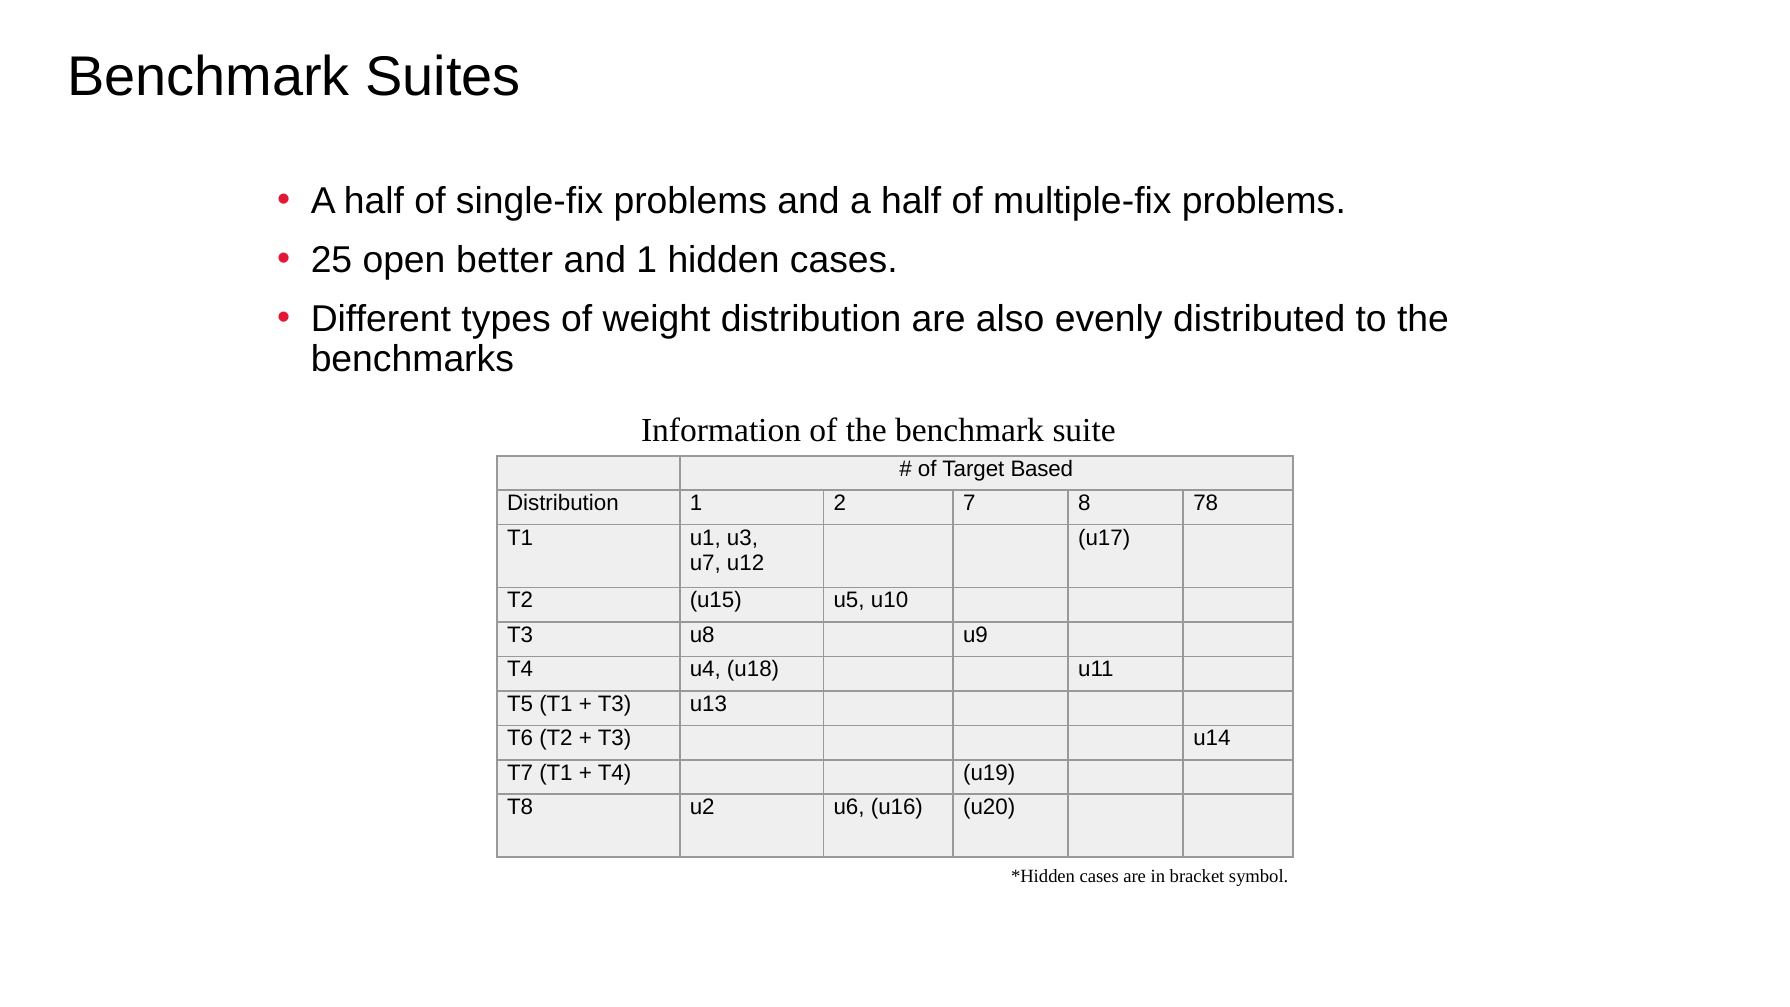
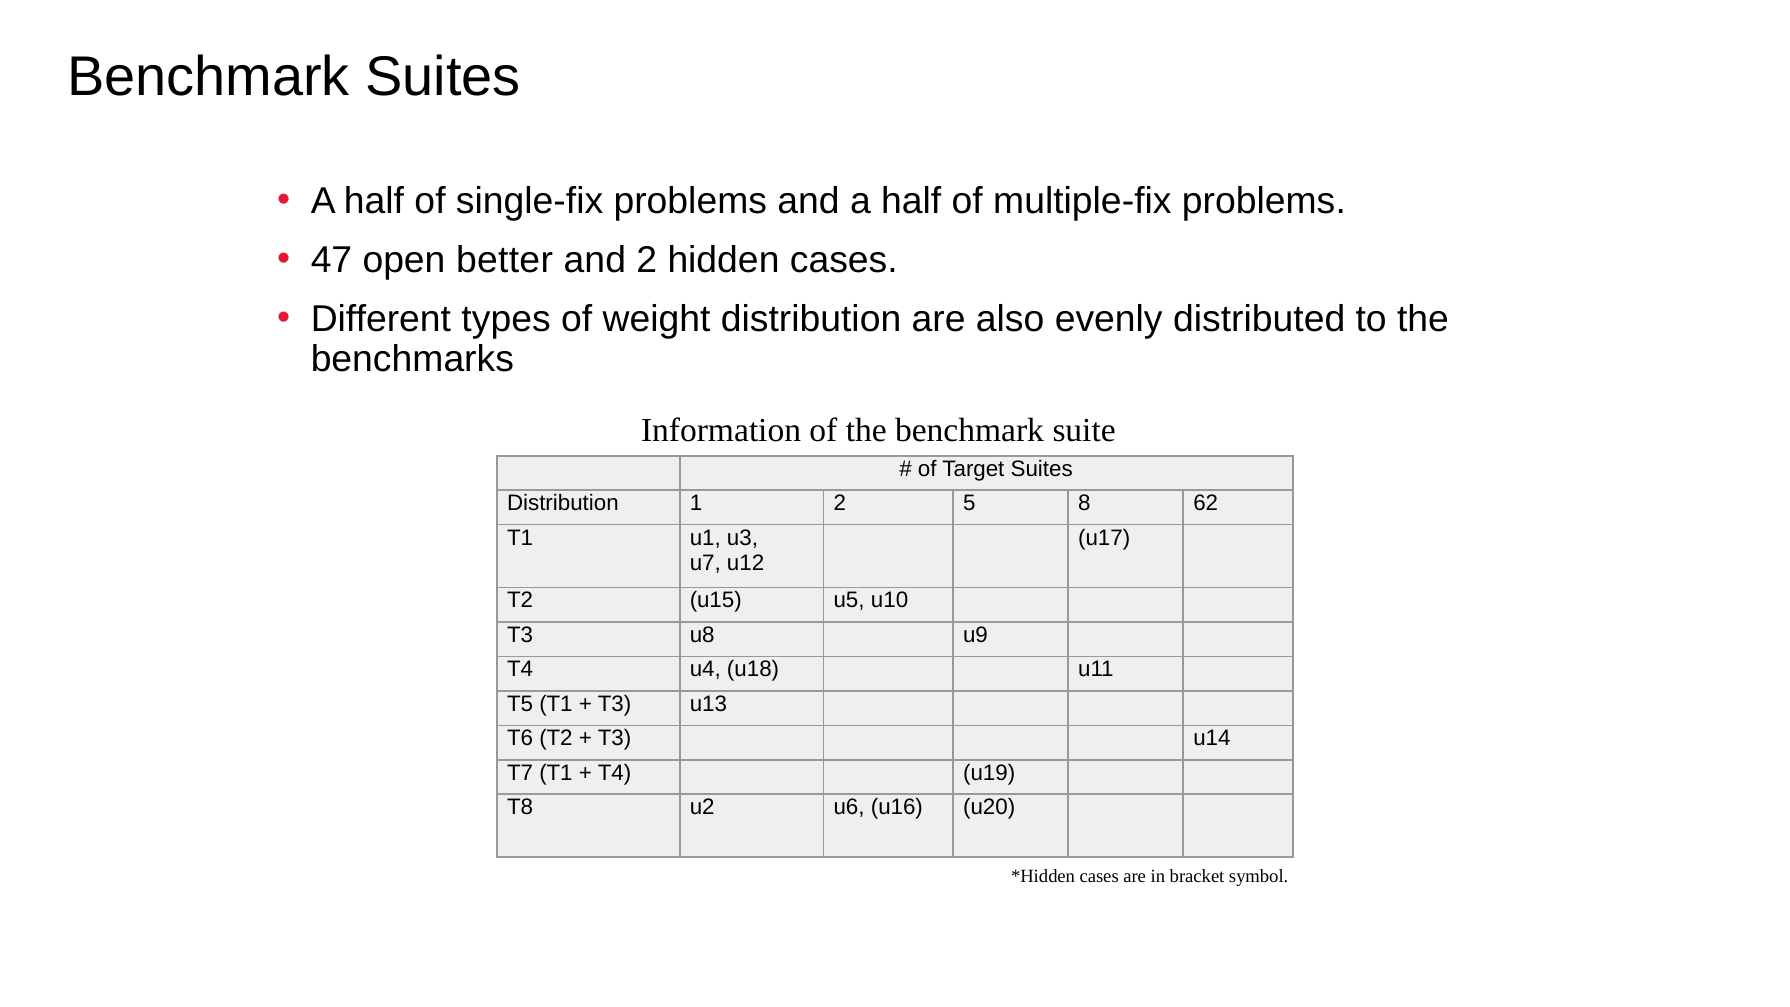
25: 25 -> 47
and 1: 1 -> 2
Target Based: Based -> Suites
7: 7 -> 5
78: 78 -> 62
